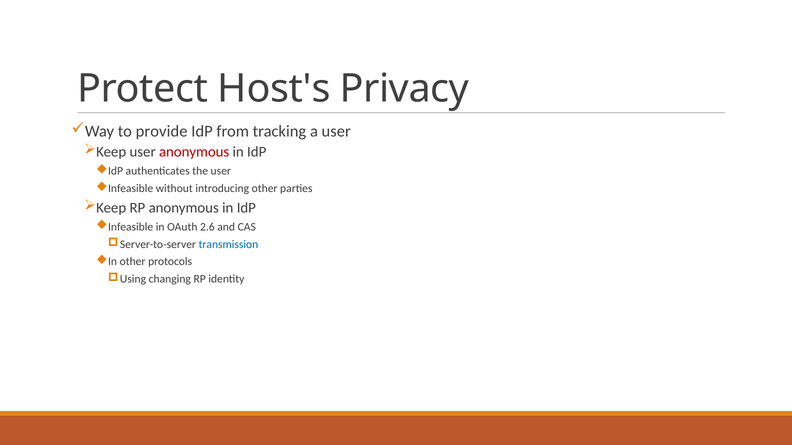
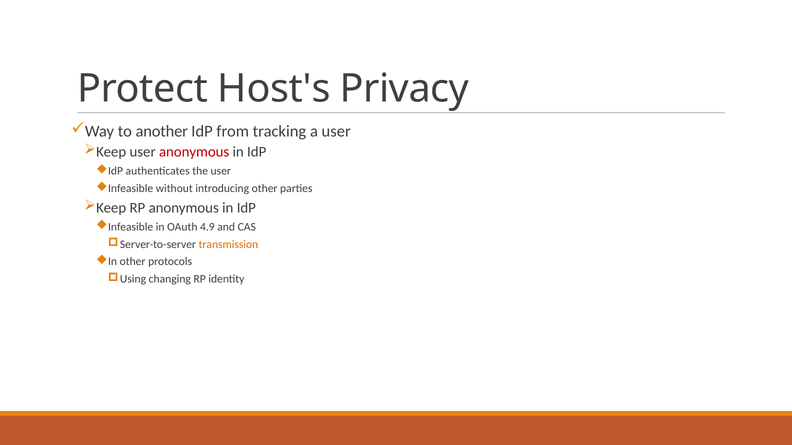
provide: provide -> another
2.6: 2.6 -> 4.9
transmission colour: blue -> orange
